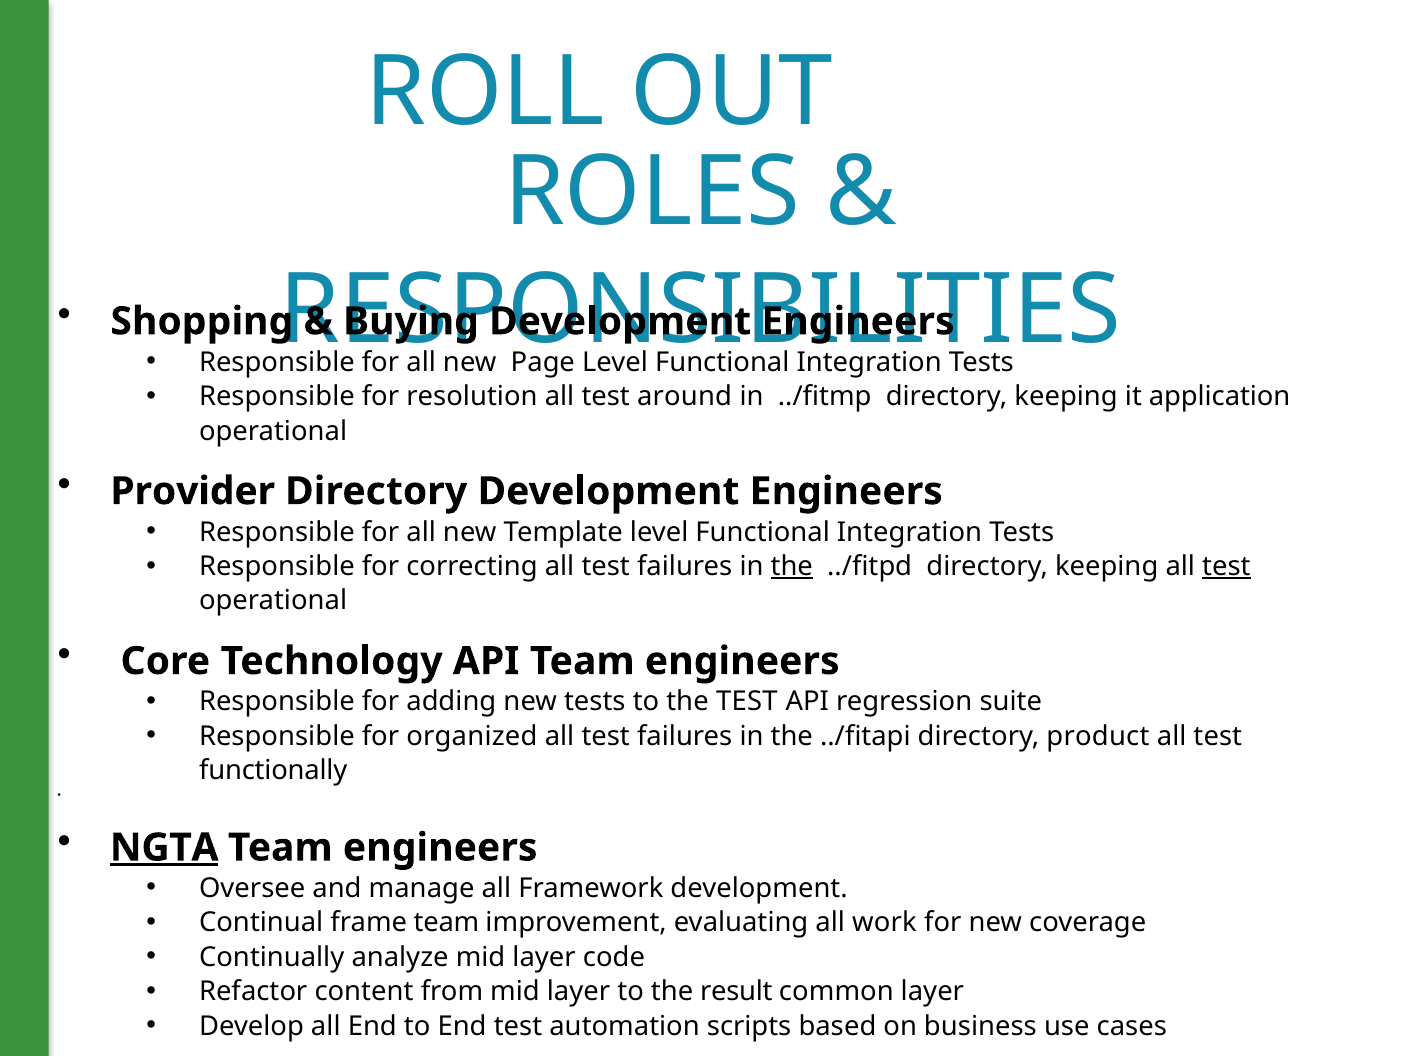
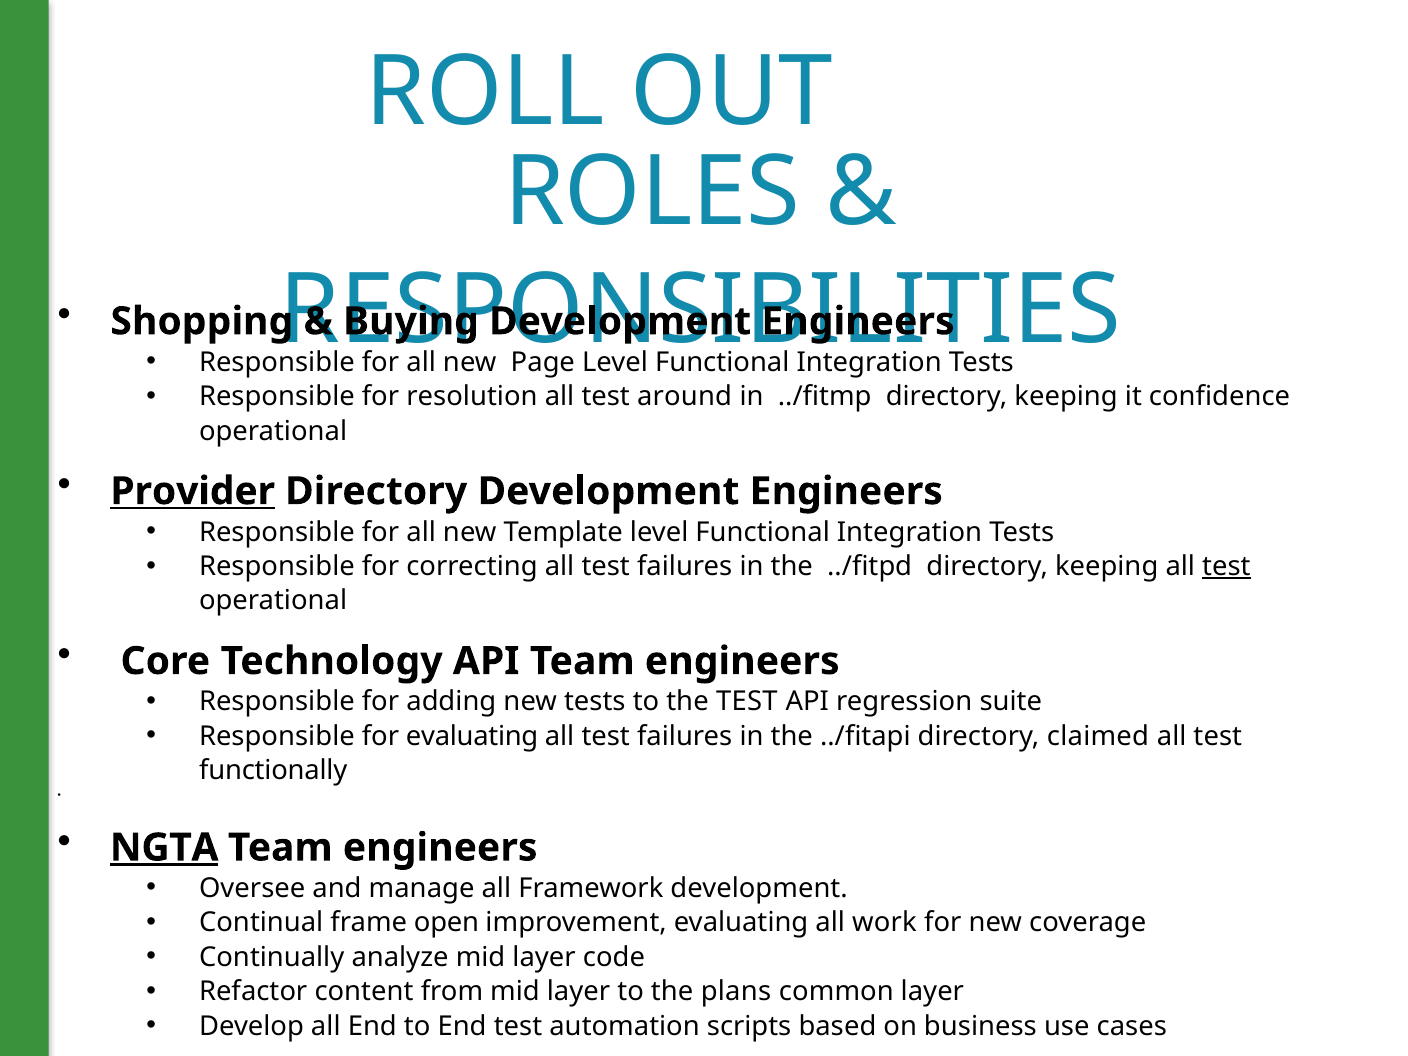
application: application -> confidence
Provider underline: none -> present
the at (792, 566) underline: present -> none
for organized: organized -> evaluating
product: product -> claimed
frame team: team -> open
result: result -> plans
